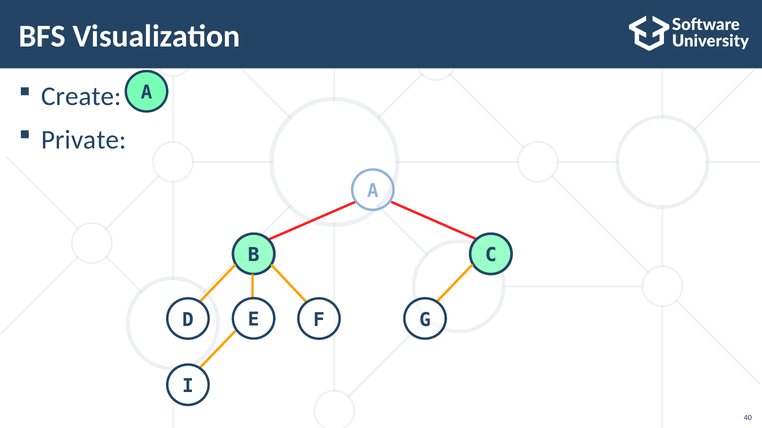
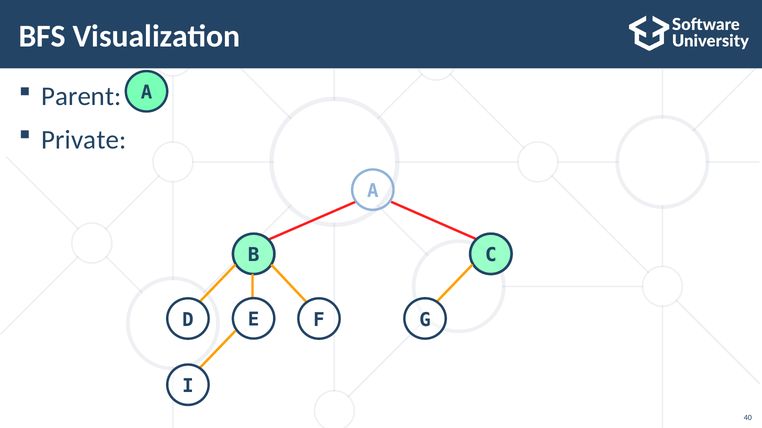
Create: Create -> Parent
